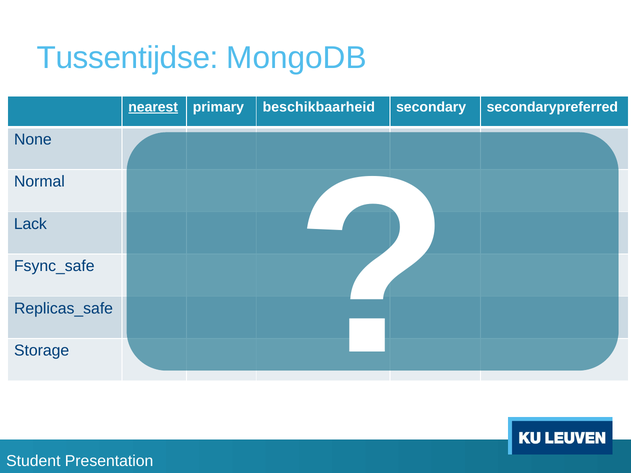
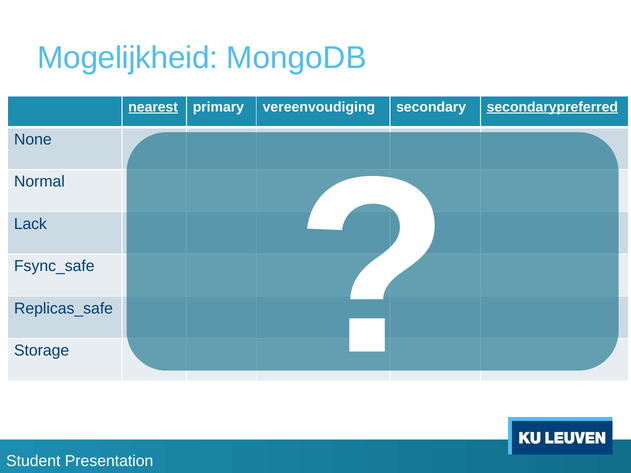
Tussentijdse: Tussentijdse -> Mogelijkheid
beschikbaarheid: beschikbaarheid -> vereenvoudiging
secondarypreferred underline: none -> present
